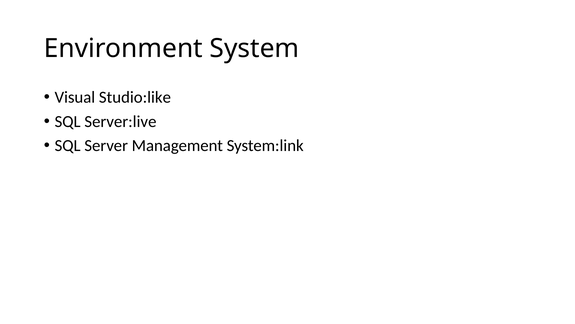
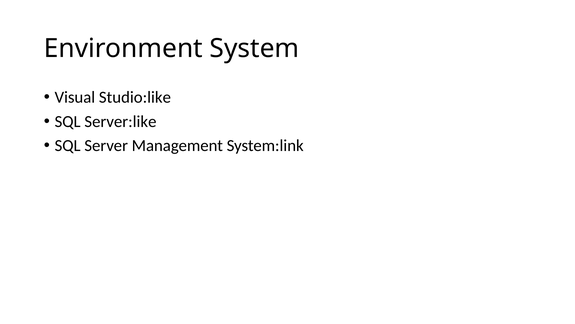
Server:live: Server:live -> Server:like
